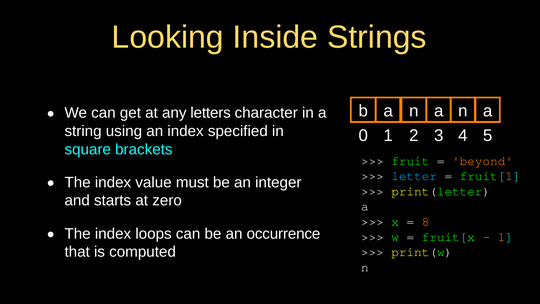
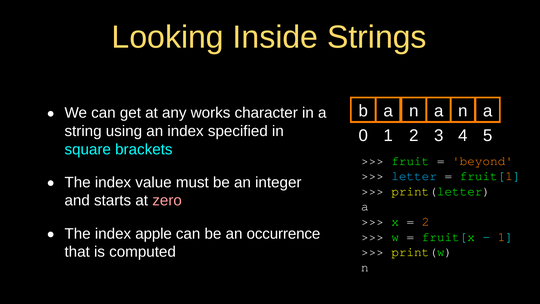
letters: letters -> works
zero colour: white -> pink
8 at (426, 221): 8 -> 2
loops: loops -> apple
